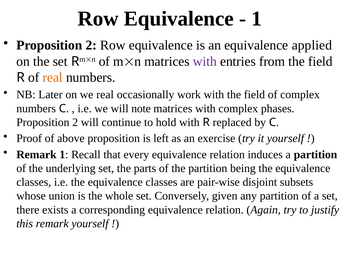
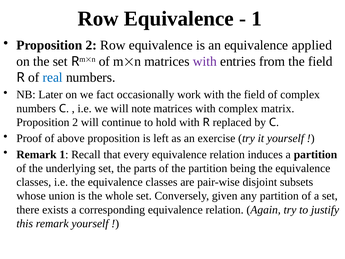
real at (53, 77) colour: orange -> blue
we real: real -> fact
phases: phases -> matrix
